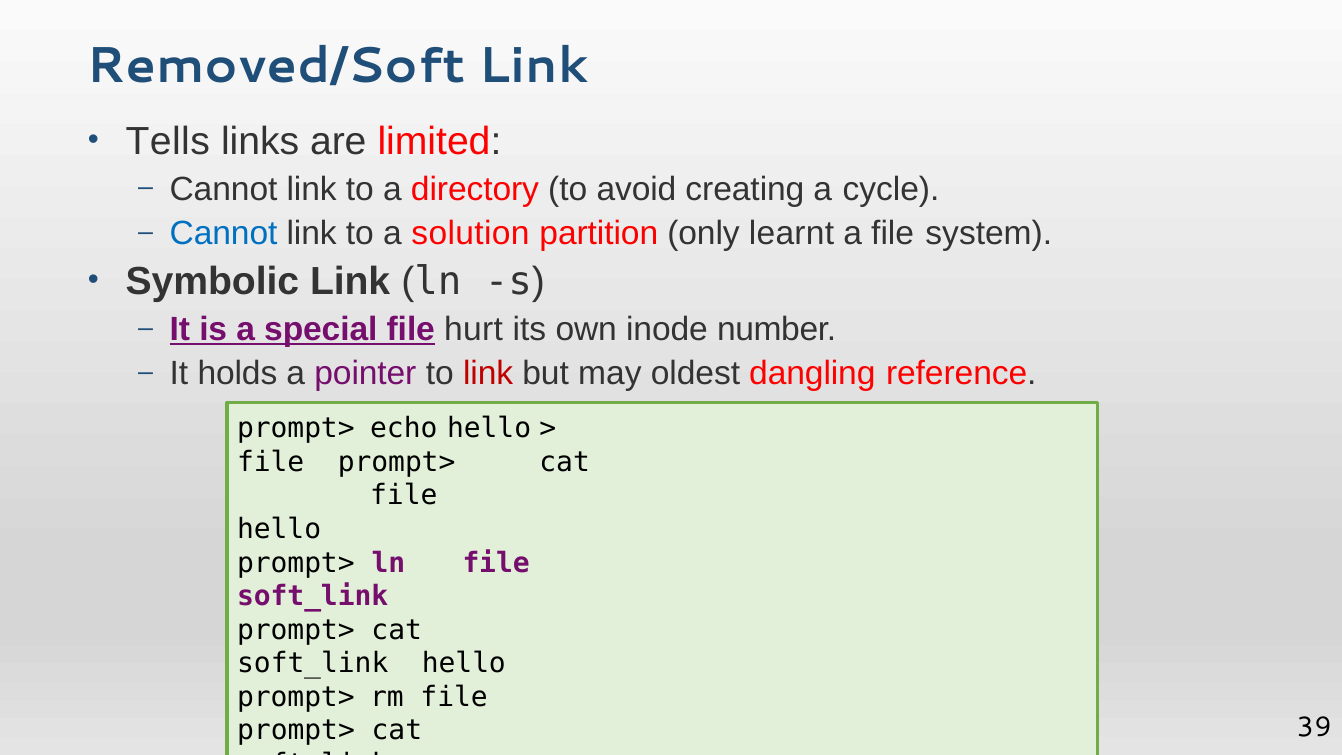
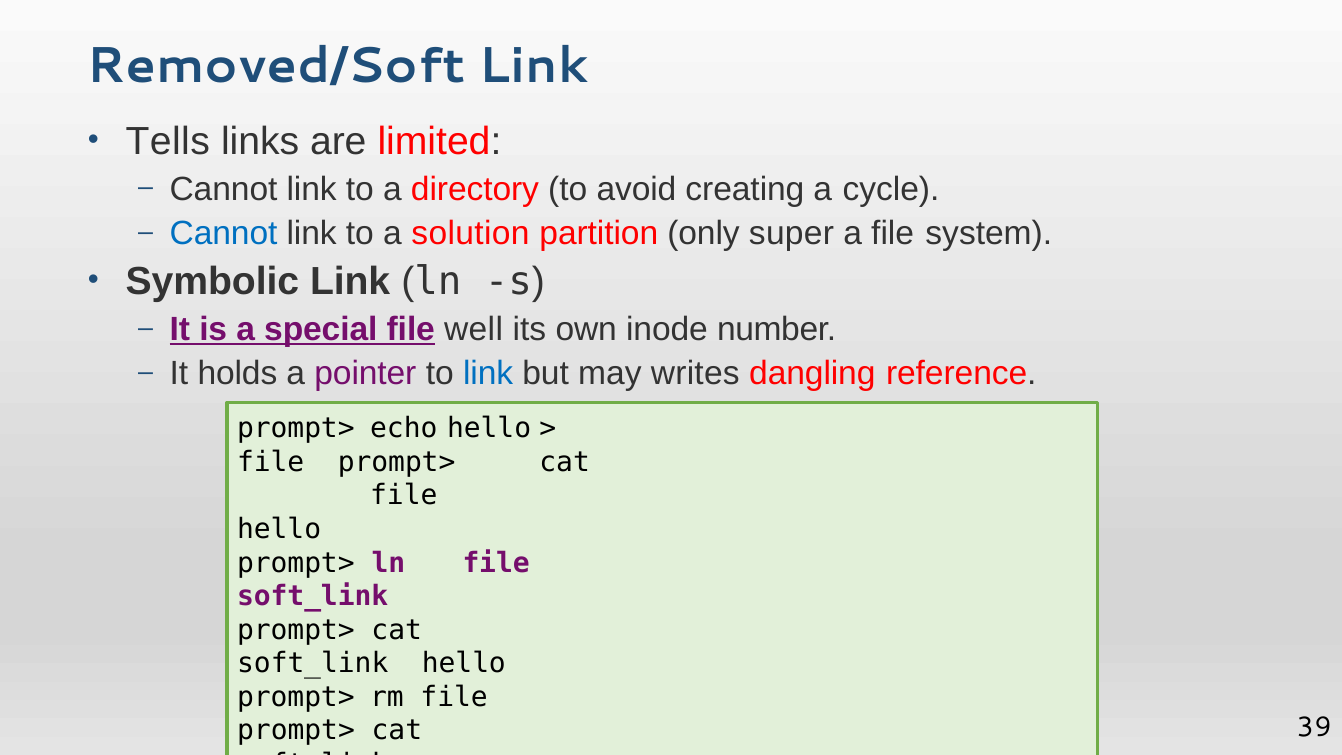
learnt: learnt -> super
hurt: hurt -> well
link at (488, 374) colour: red -> blue
oldest: oldest -> writes
